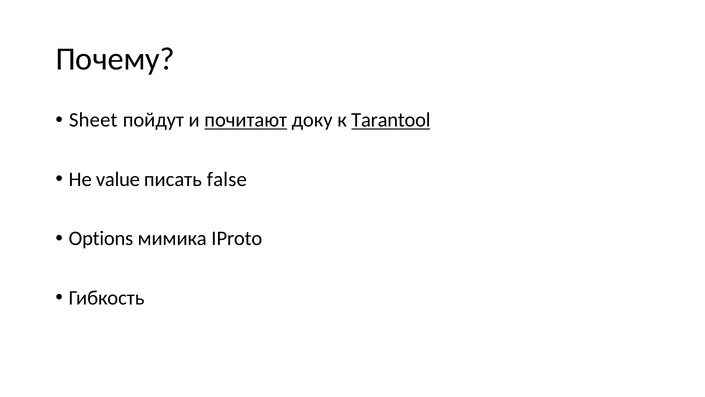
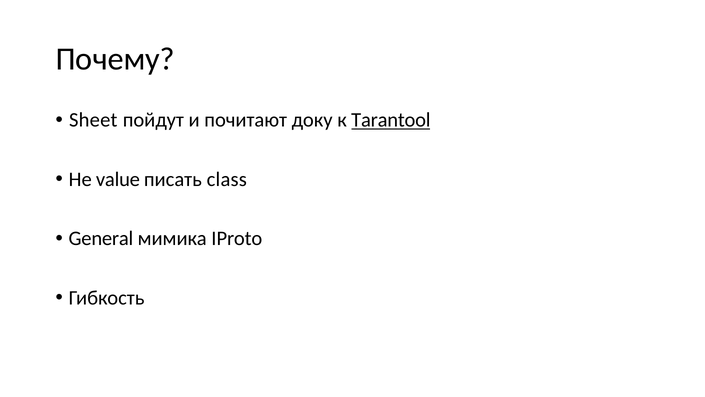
почитают underline: present -> none
false: false -> class
Options: Options -> General
